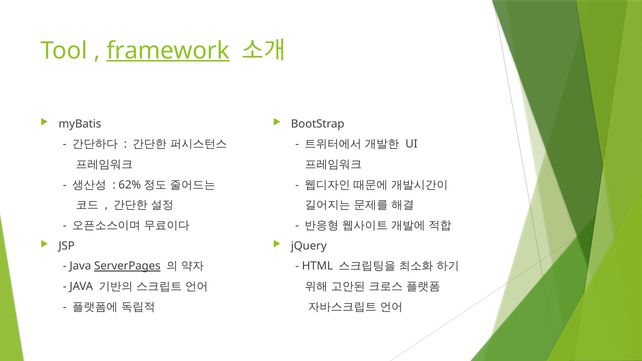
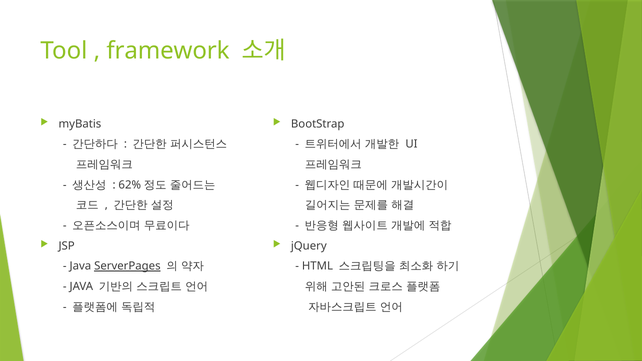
framework underline: present -> none
